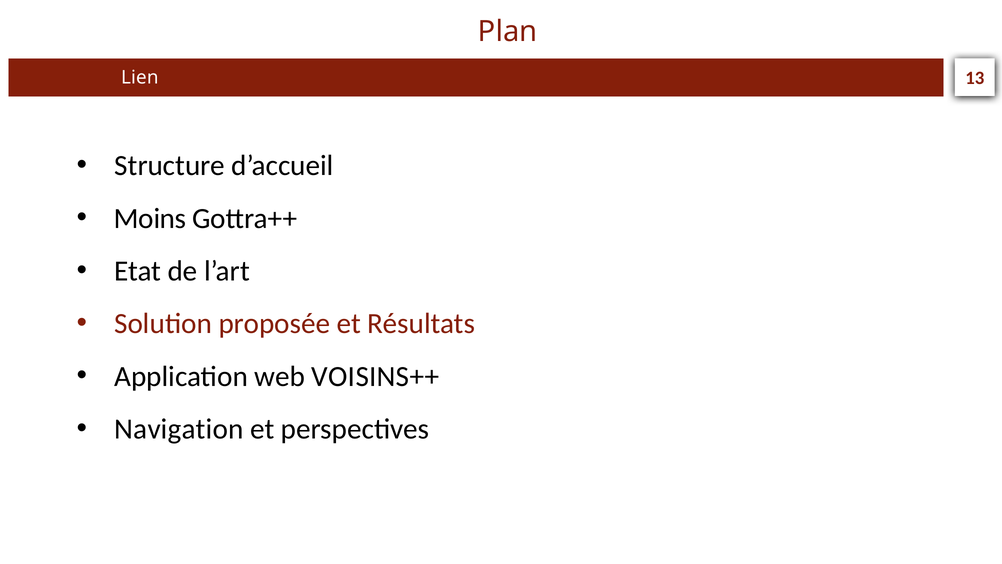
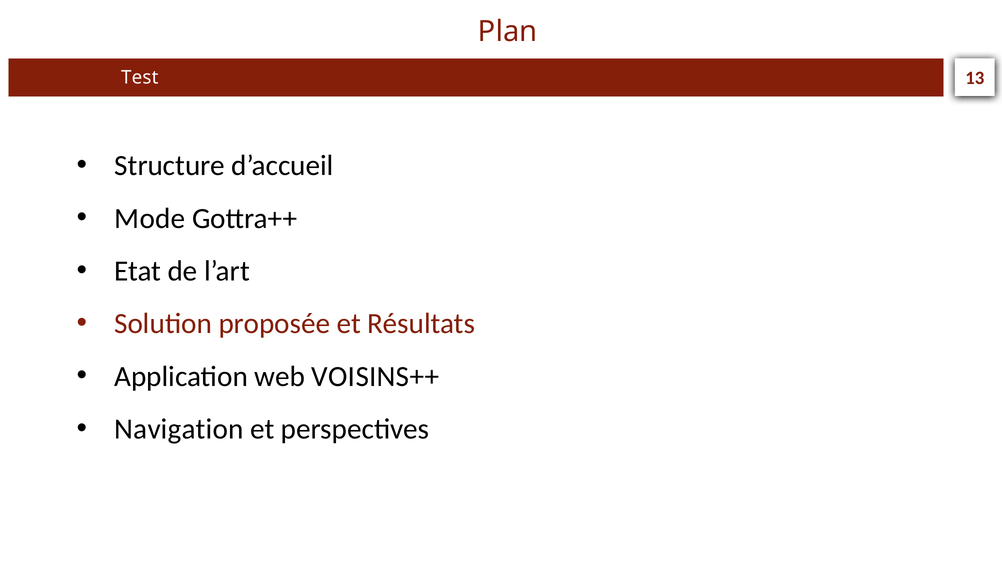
Lien: Lien -> Test
Moins: Moins -> Mode
